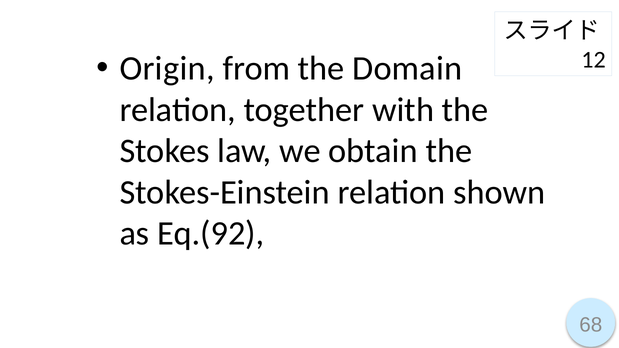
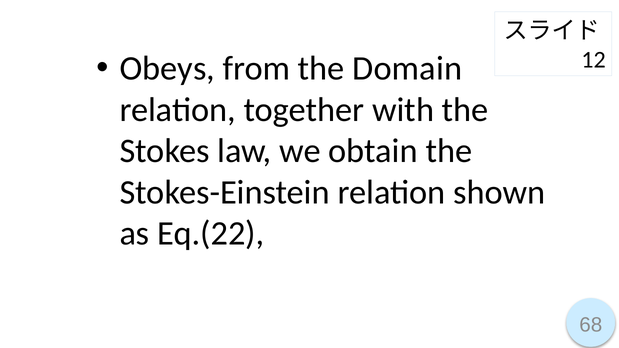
Origin: Origin -> Obeys
Eq.(92: Eq.(92 -> Eq.(22
